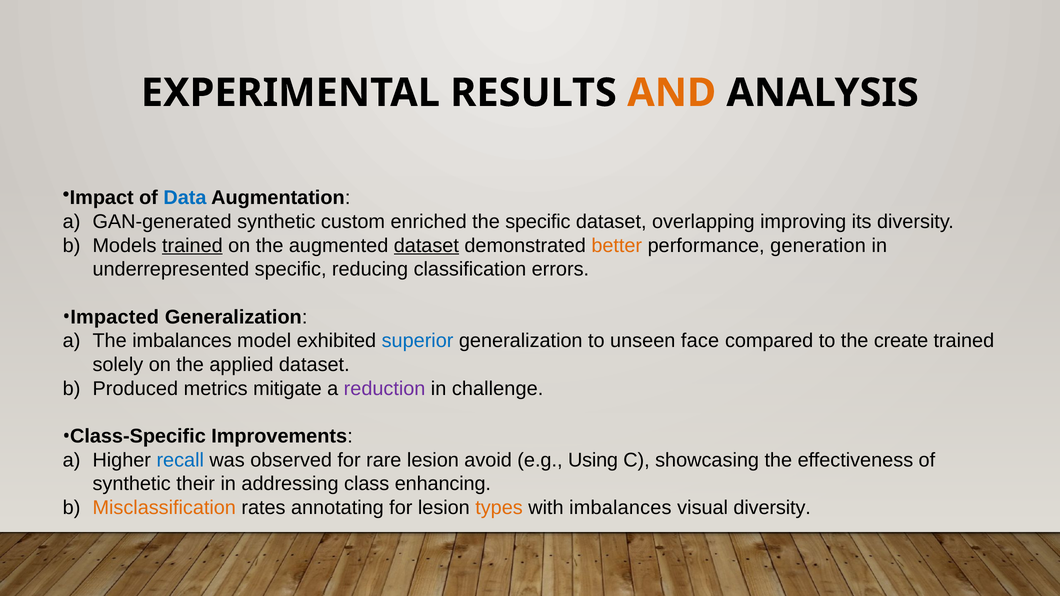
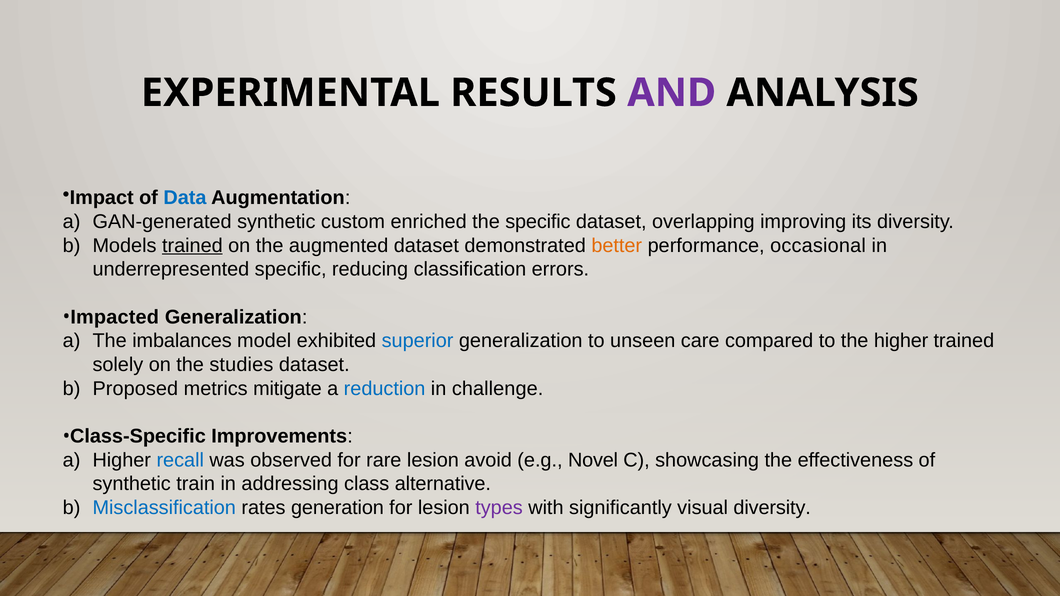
AND colour: orange -> purple
dataset at (426, 246) underline: present -> none
generation: generation -> occasional
face: face -> care
the create: create -> higher
applied: applied -> studies
Produced: Produced -> Proposed
reduction colour: purple -> blue
Using: Using -> Novel
their: their -> train
enhancing: enhancing -> alternative
Misclassification colour: orange -> blue
annotating: annotating -> generation
types colour: orange -> purple
with imbalances: imbalances -> significantly
